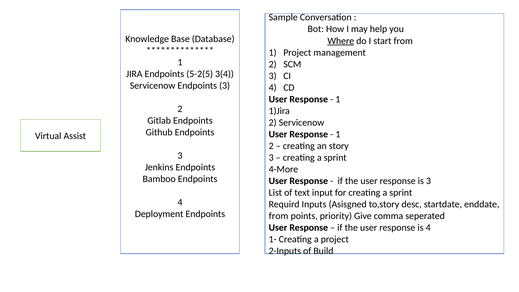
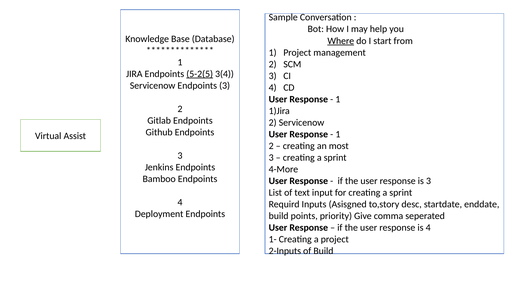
5-2(5 underline: none -> present
story: story -> most
from at (279, 216): from -> build
